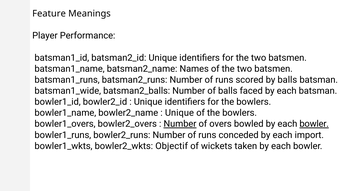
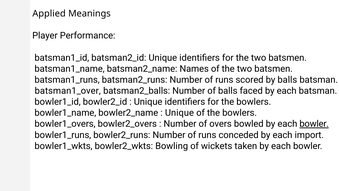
Feature: Feature -> Applied
batsman1_wide: batsman1_wide -> batsman1_over
Number at (180, 124) underline: present -> none
Objectif: Objectif -> Bowling
